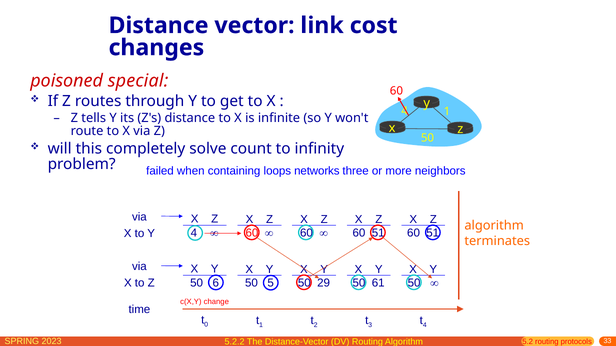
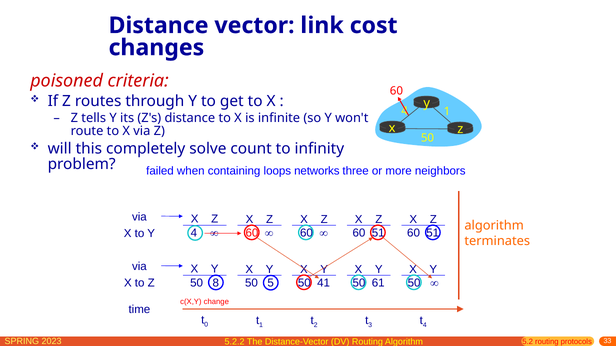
special: special -> criteria
6: 6 -> 8
29: 29 -> 41
